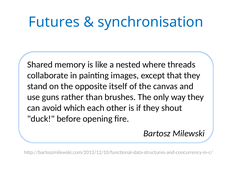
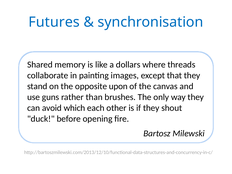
nested: nested -> dollars
itself: itself -> upon
